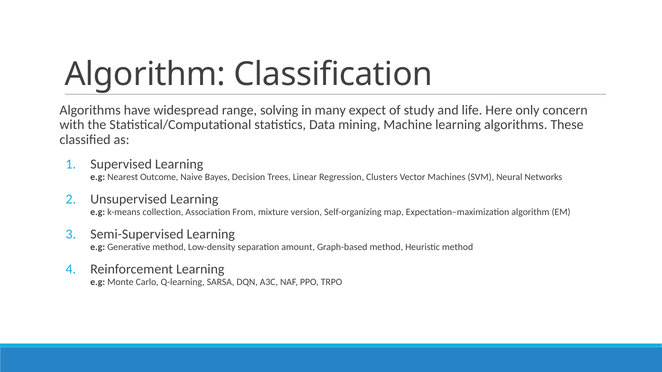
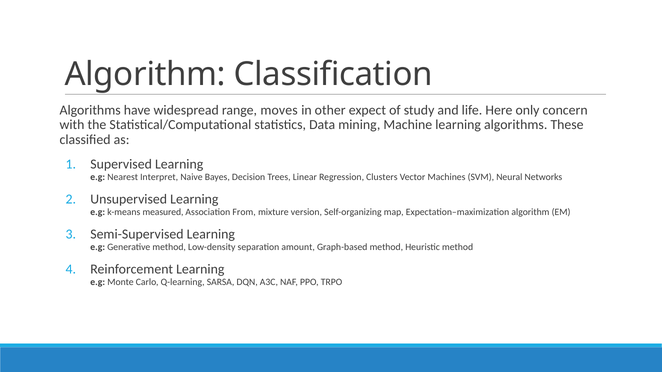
solving: solving -> moves
many: many -> other
Outcome: Outcome -> Interpret
collection: collection -> measured
